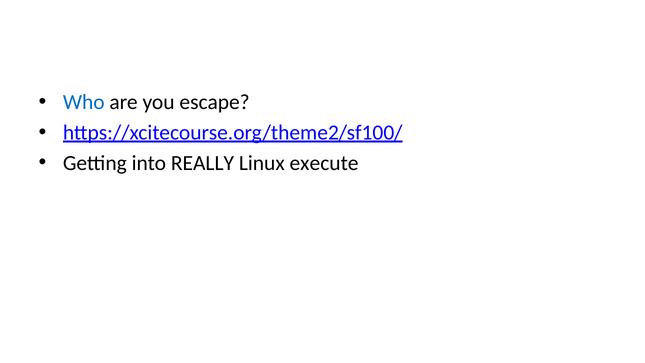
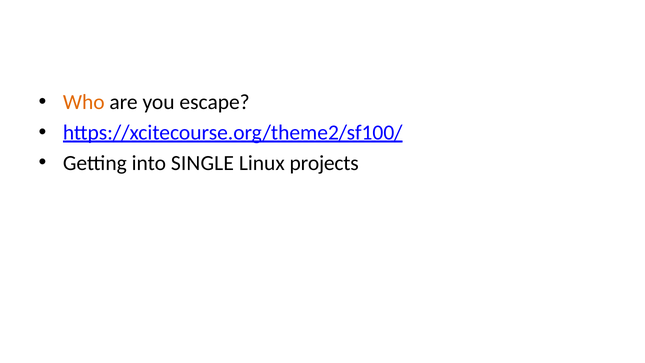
Who colour: blue -> orange
REALLY: REALLY -> SINGLE
execute: execute -> projects
